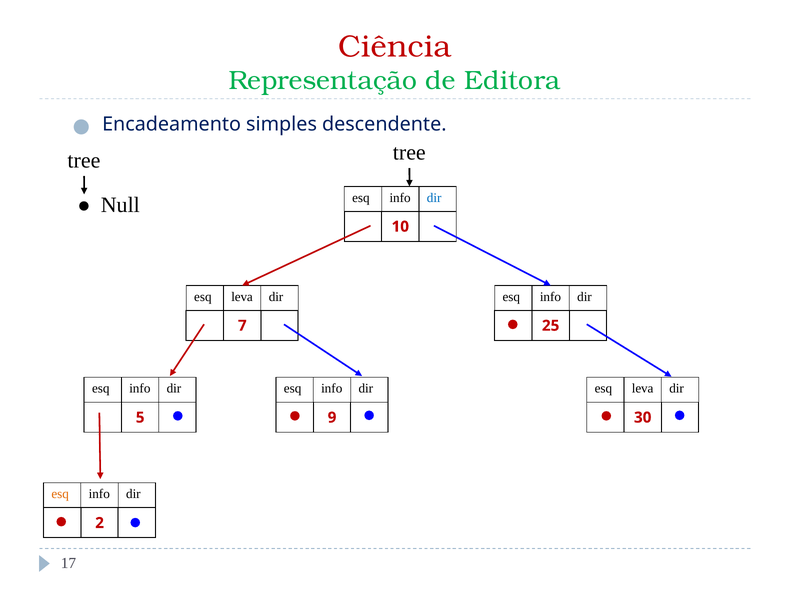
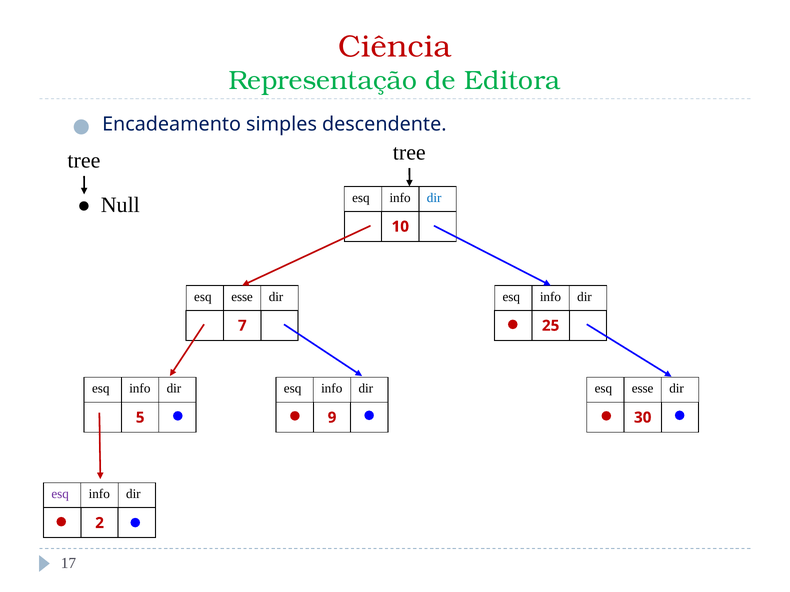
leva at (242, 297): leva -> esse
leva at (643, 389): leva -> esse
esq at (60, 494) colour: orange -> purple
